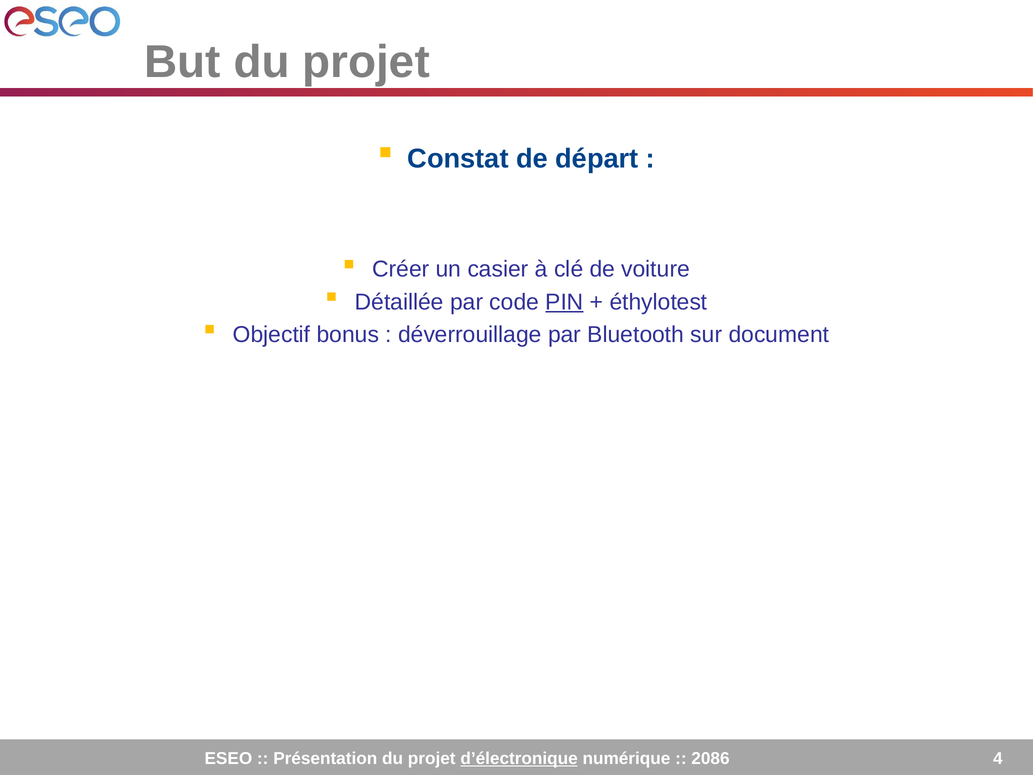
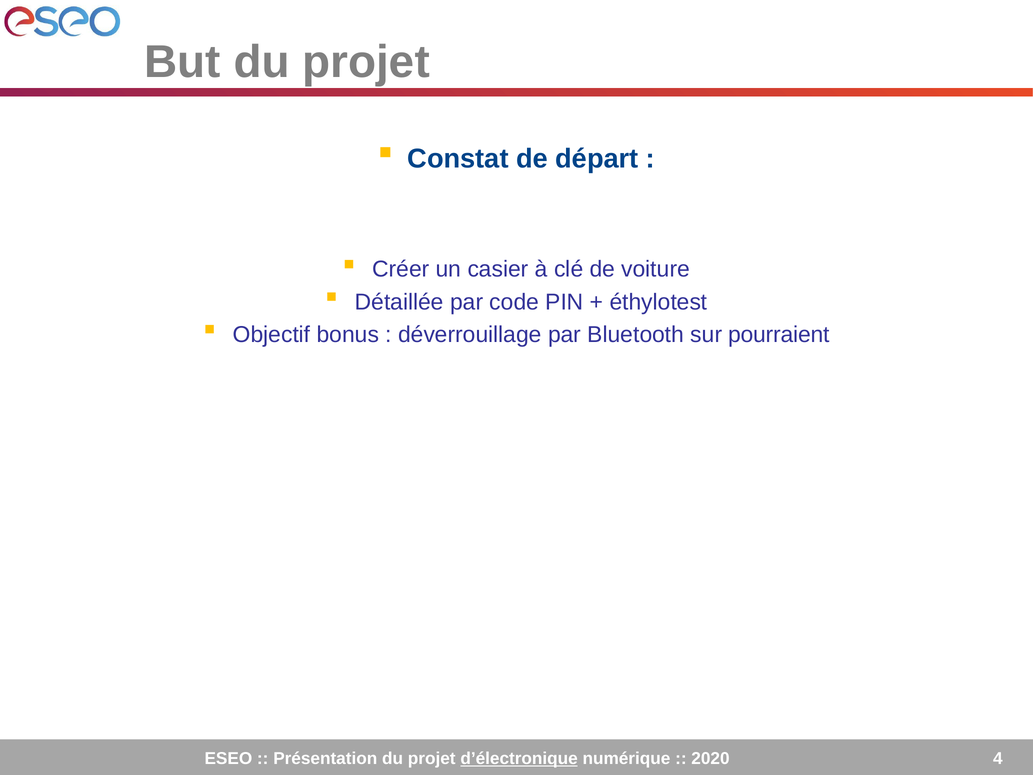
PIN underline: present -> none
document: document -> pourraient
2086: 2086 -> 2020
